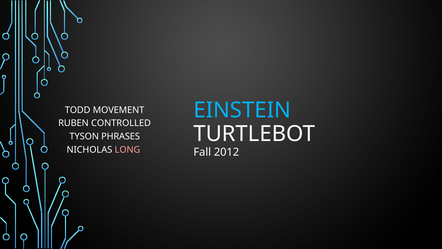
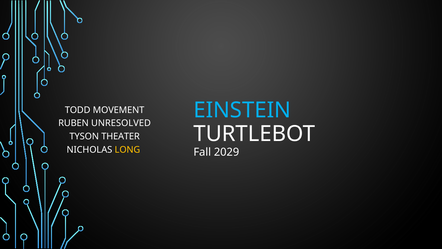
CONTROLLED: CONTROLLED -> UNRESOLVED
PHRASES: PHRASES -> THEATER
LONG colour: pink -> yellow
2012: 2012 -> 2029
